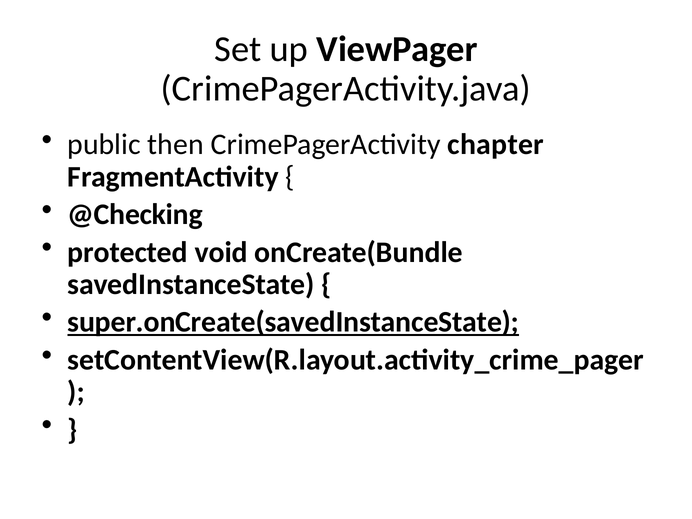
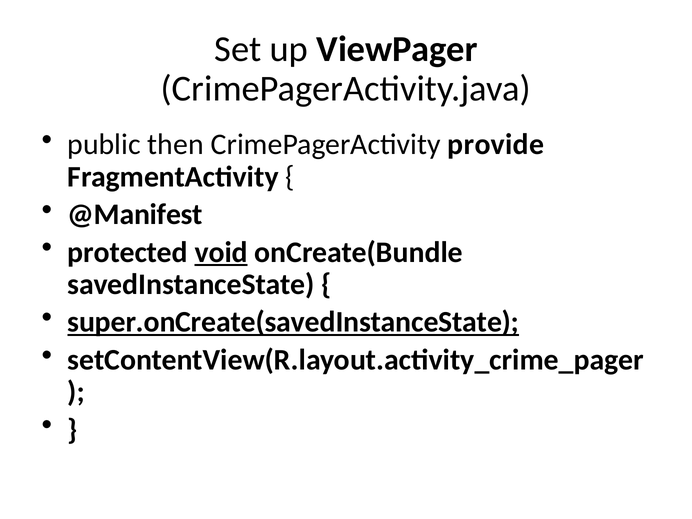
chapter: chapter -> provide
@Checking: @Checking -> @Manifest
void underline: none -> present
